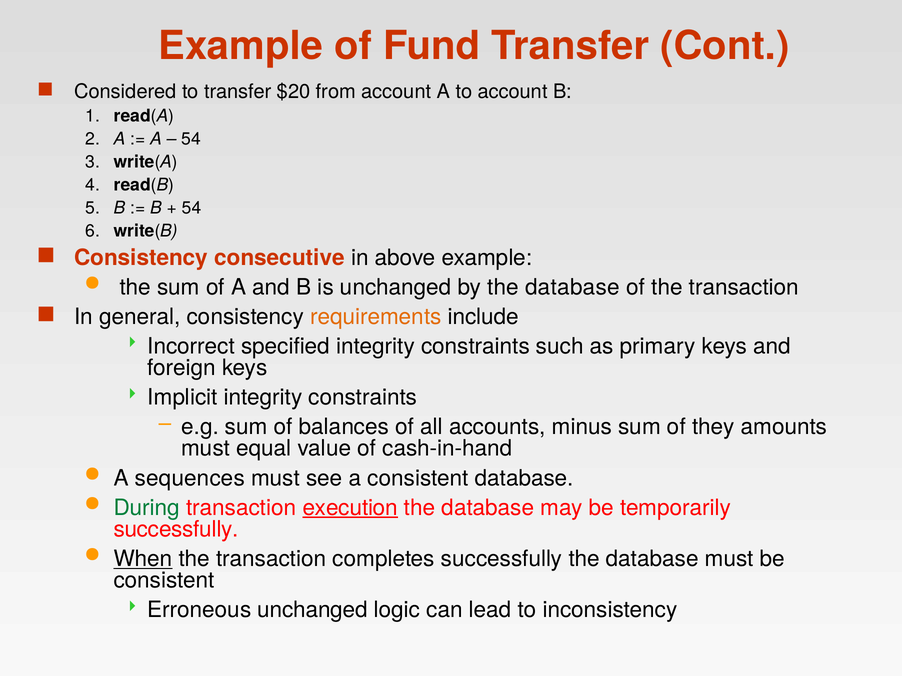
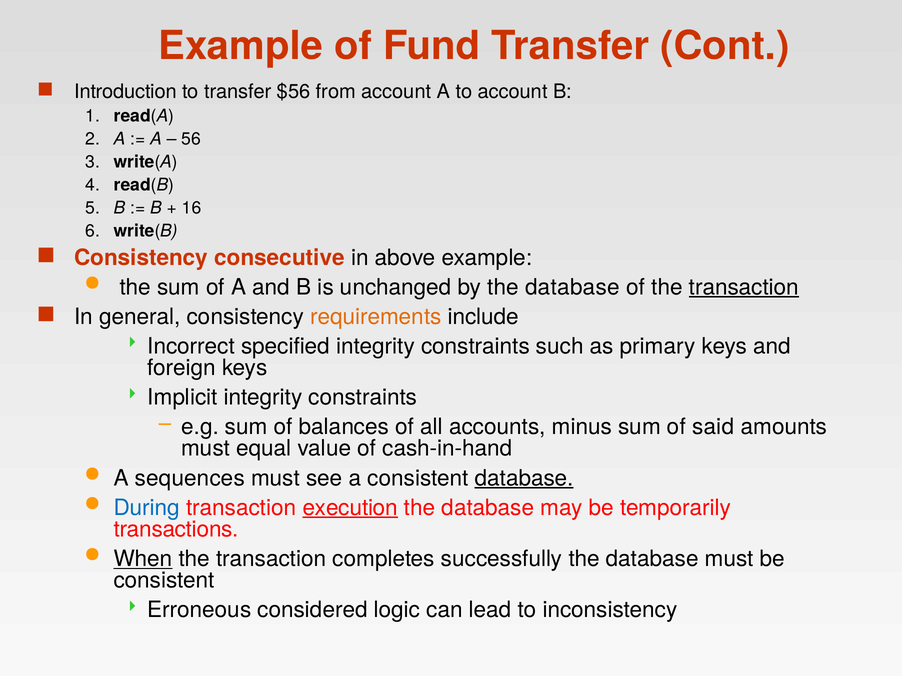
Considered: Considered -> Introduction
$20: $20 -> $56
54 at (191, 139): 54 -> 56
54 at (192, 208): 54 -> 16
transaction at (744, 287) underline: none -> present
they: they -> said
database at (524, 478) underline: none -> present
During colour: green -> blue
successfully at (176, 530): successfully -> transactions
Erroneous unchanged: unchanged -> considered
